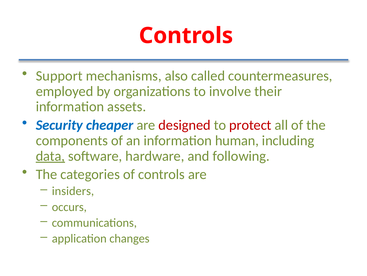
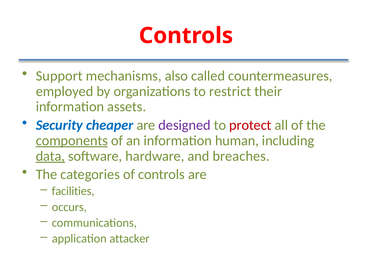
involve: involve -> restrict
designed colour: red -> purple
components underline: none -> present
following: following -> breaches
insiders: insiders -> facilities
changes: changes -> attacker
